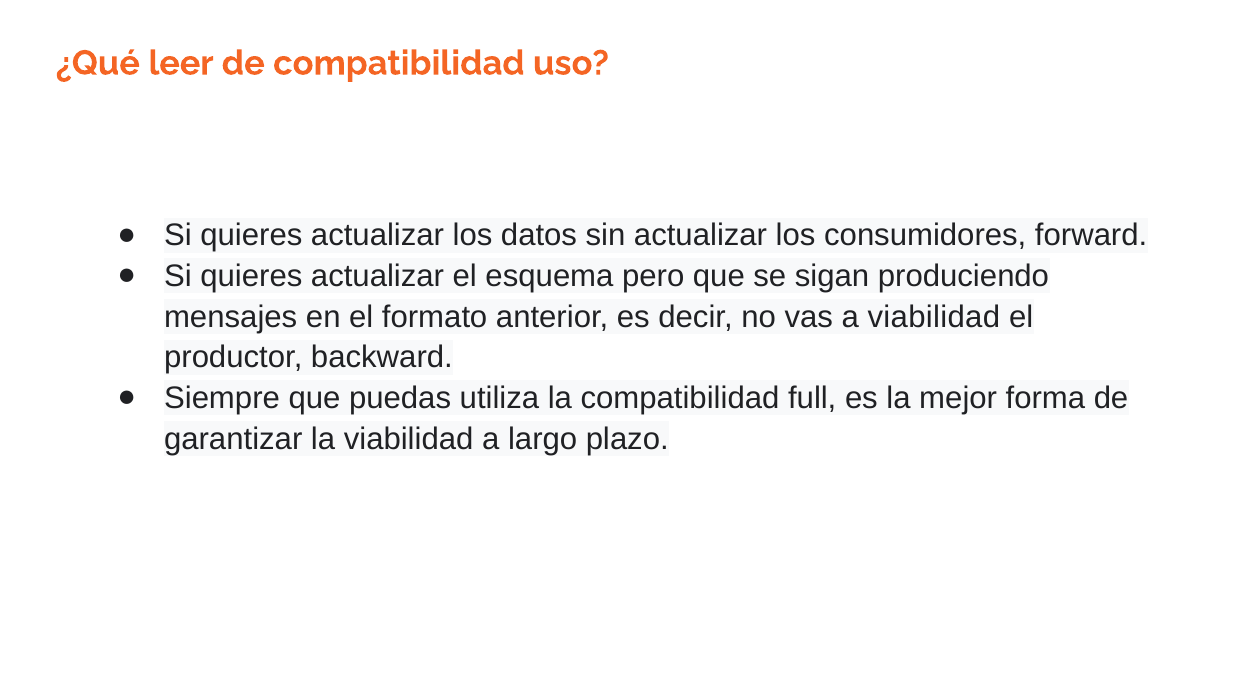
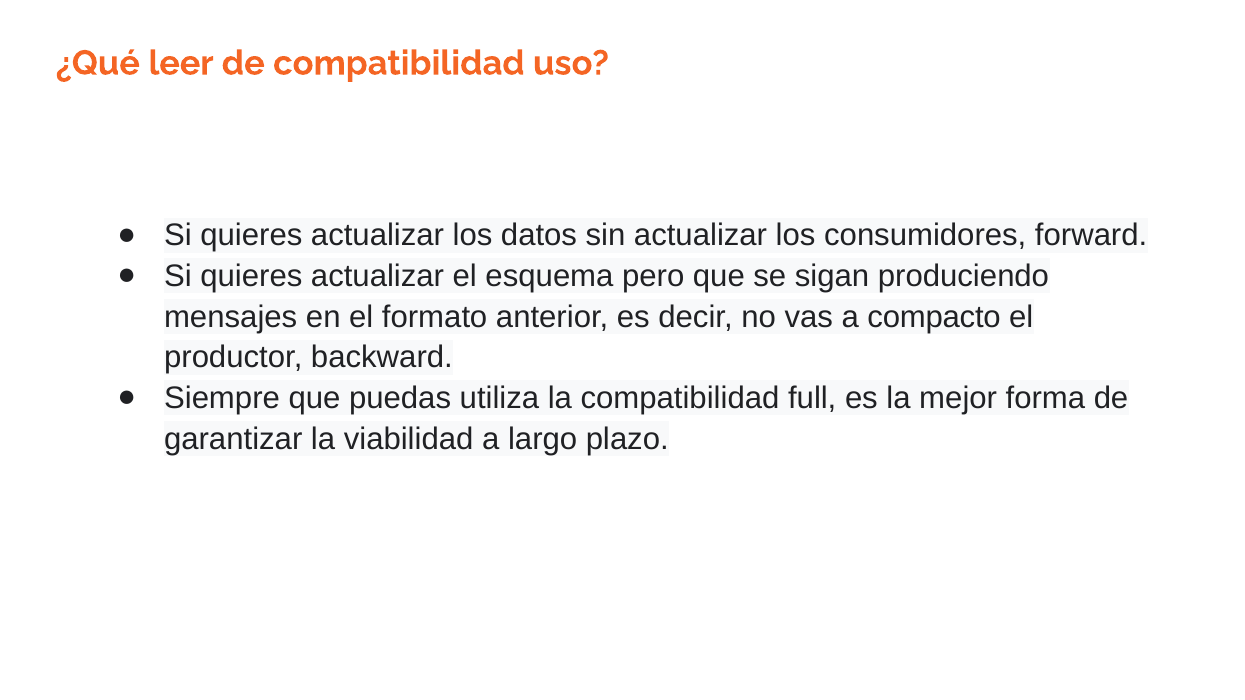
a viabilidad: viabilidad -> compacto
